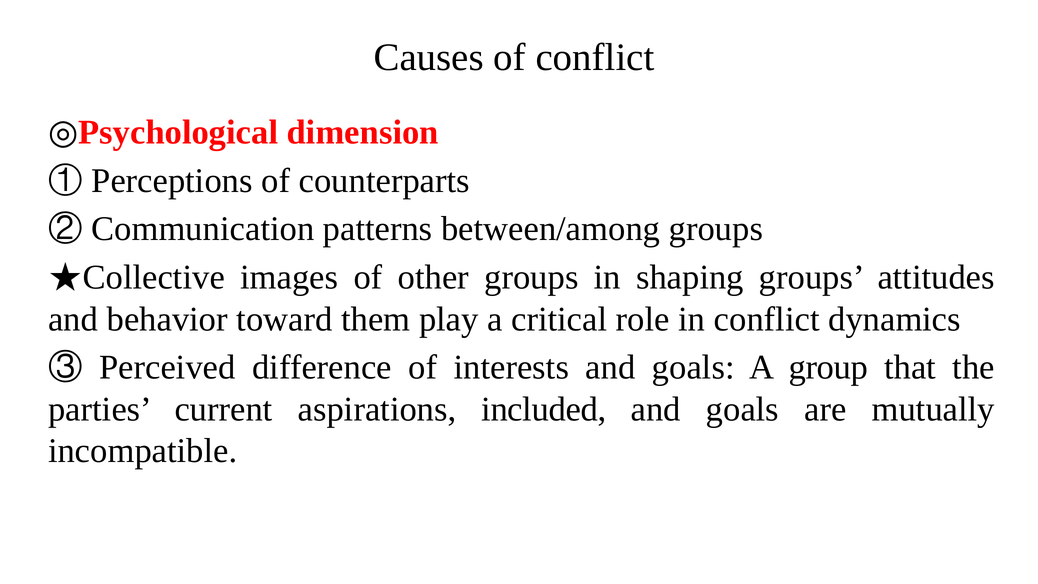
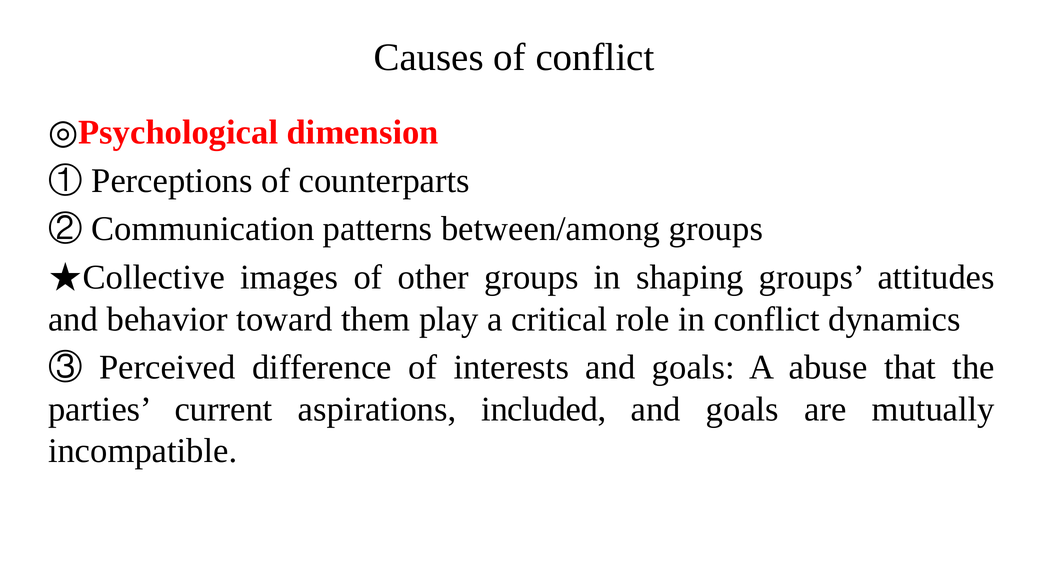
group: group -> abuse
